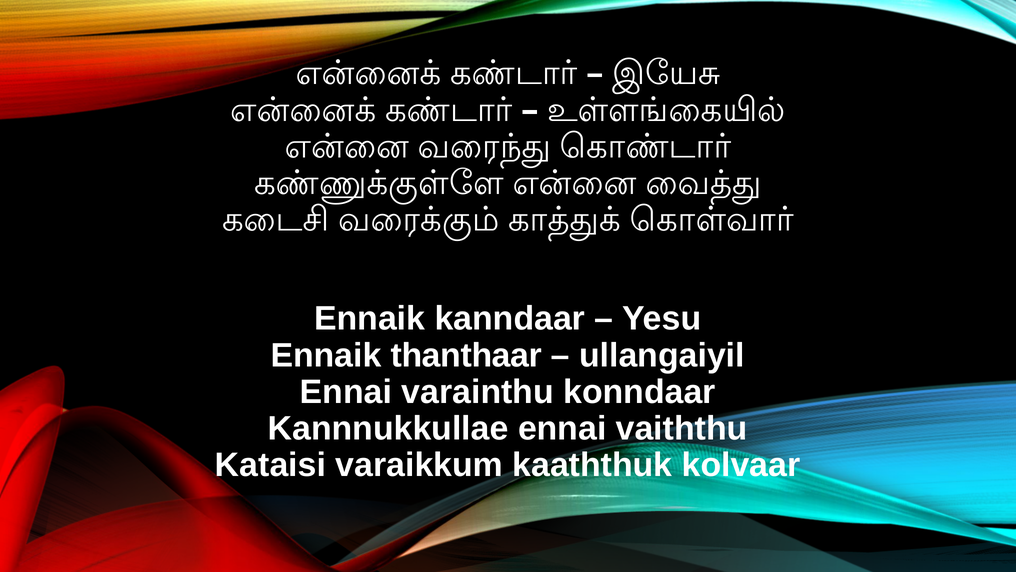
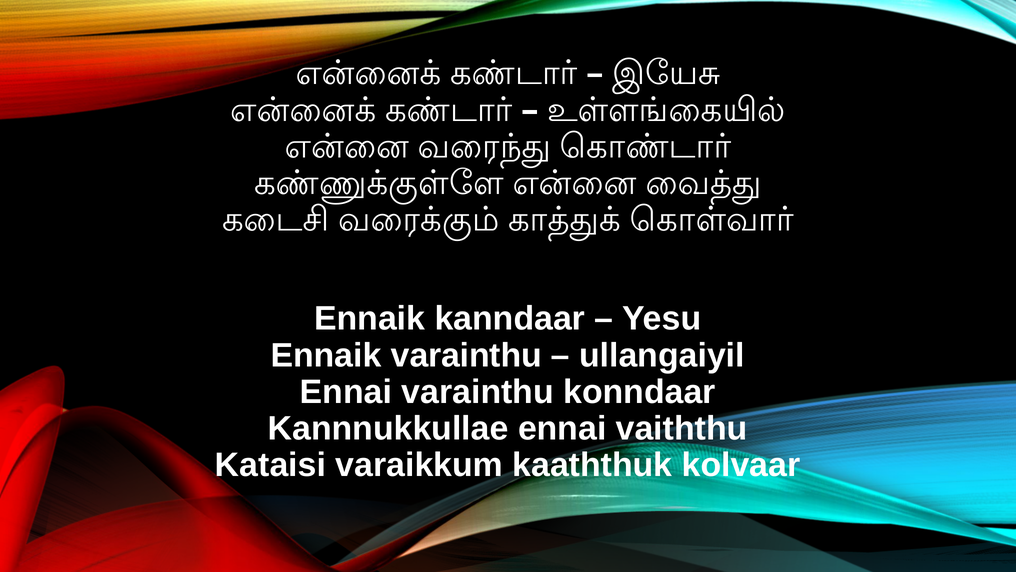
Ennaik thanthaar: thanthaar -> varainthu
